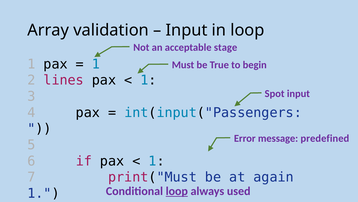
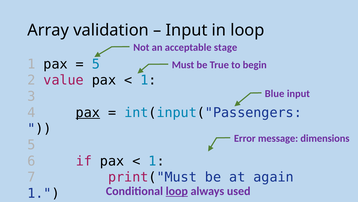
1 at (96, 64): 1 -> 5
lines: lines -> value
Spot: Spot -> Blue
pax at (88, 112) underline: none -> present
predefined: predefined -> dimensions
